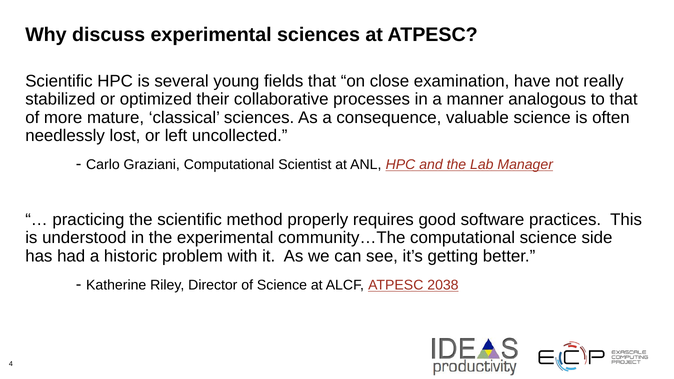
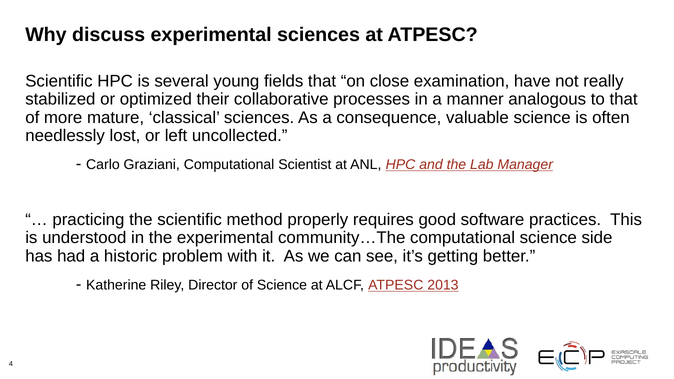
2038: 2038 -> 2013
